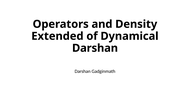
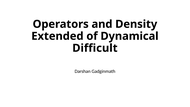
Darshan at (95, 48): Darshan -> Difficult
